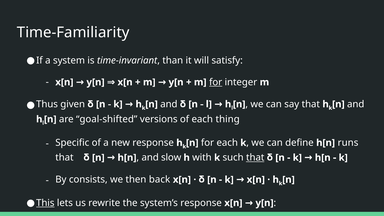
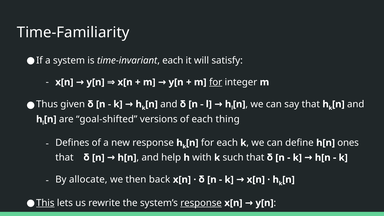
time-invariant than: than -> each
Specific: Specific -> Defines
runs: runs -> ones
slow: slow -> help
that at (255, 158) underline: present -> none
consists: consists -> allocate
response at (201, 203) underline: none -> present
